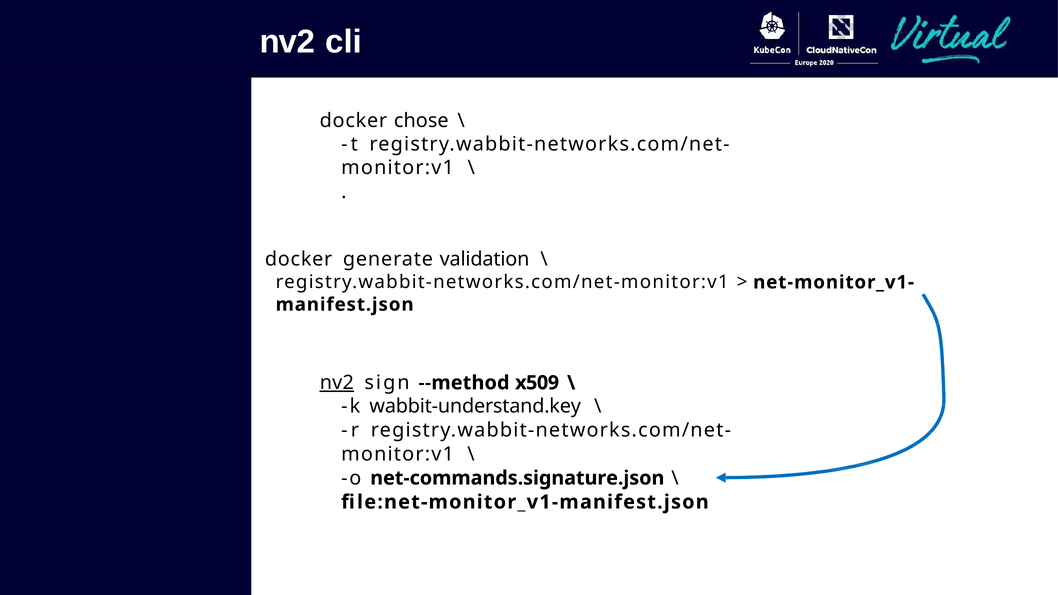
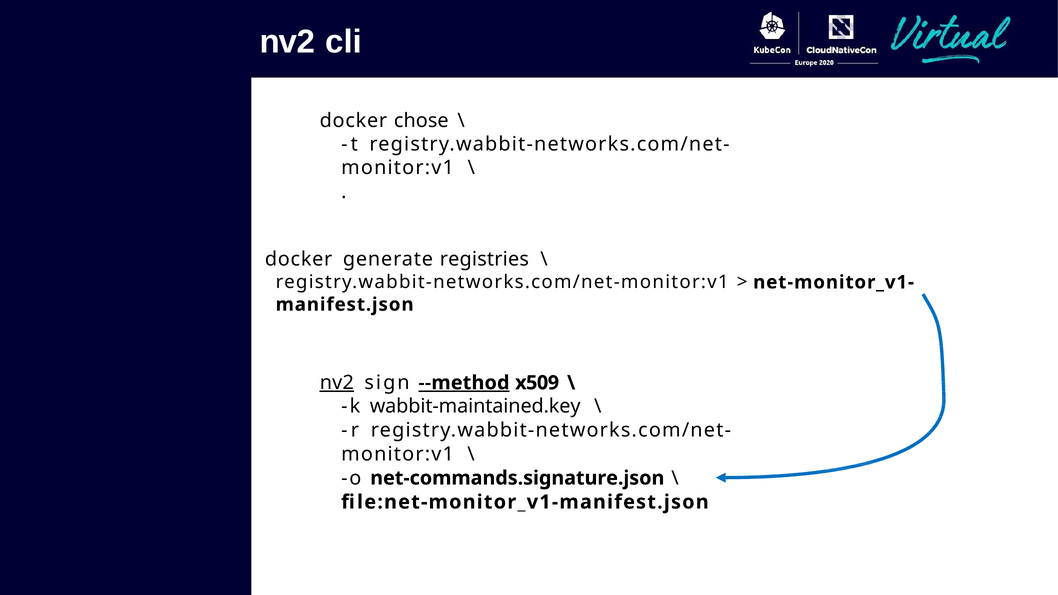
validation: validation -> registries
--method underline: none -> present
wabbit-understand.key: wabbit-understand.key -> wabbit-maintained.key
